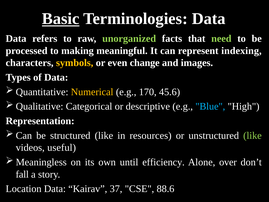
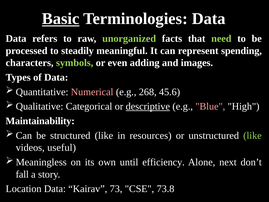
making: making -> steadily
indexing: indexing -> spending
symbols colour: yellow -> light green
change: change -> adding
Numerical colour: yellow -> pink
170: 170 -> 268
descriptive underline: none -> present
Blue colour: light blue -> pink
Representation: Representation -> Maintainability
over: over -> next
37: 37 -> 73
88.6: 88.6 -> 73.8
